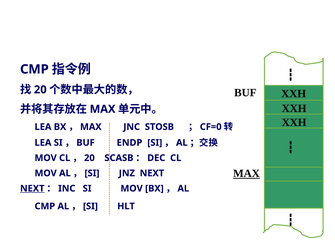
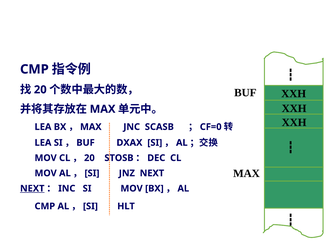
STOSB: STOSB -> SCASB
ENDP: ENDP -> DXAX
SCASB: SCASB -> STOSB
MAX at (246, 174) underline: present -> none
